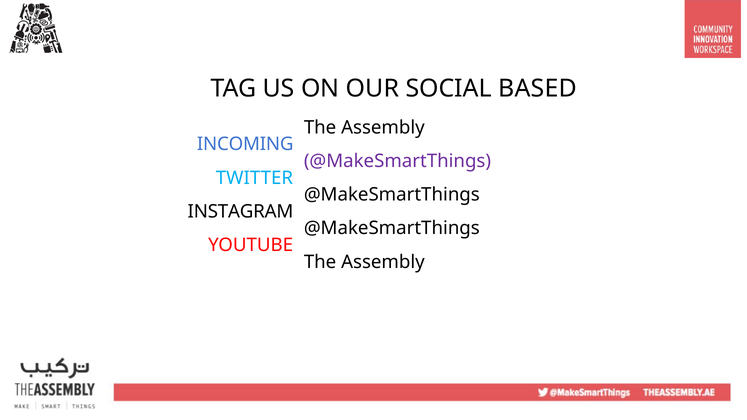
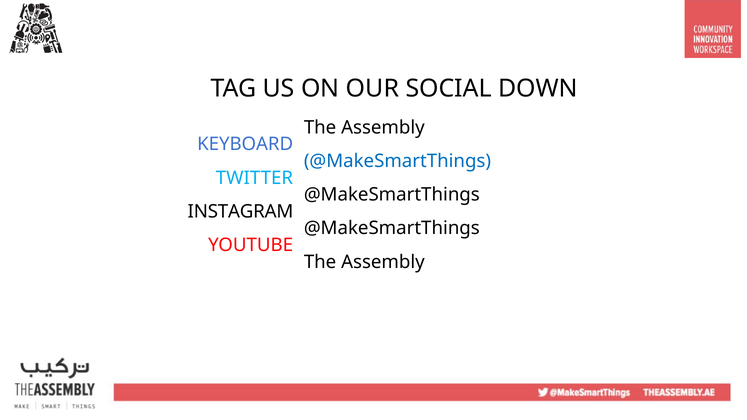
BASED: BASED -> DOWN
INCOMING: INCOMING -> KEYBOARD
@MakeSmartThings at (397, 161) colour: purple -> blue
